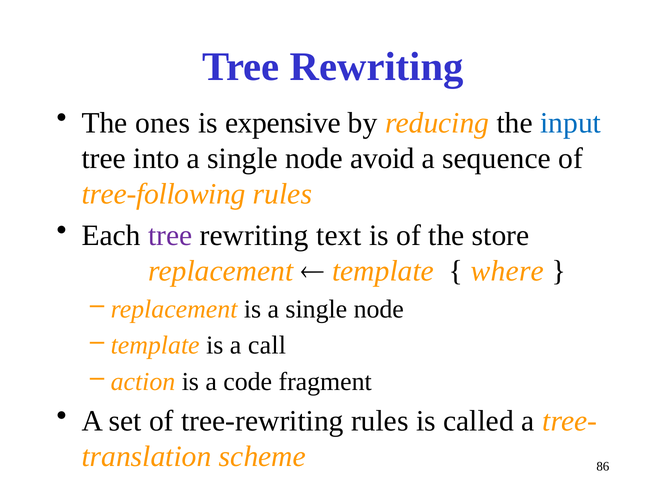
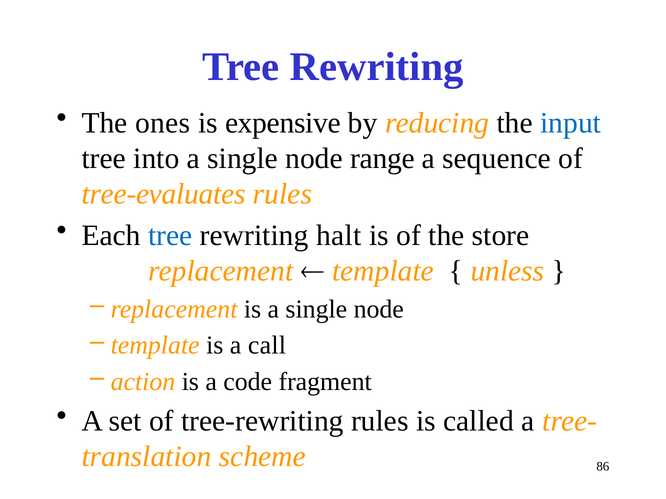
avoid: avoid -> range
tree-following: tree-following -> tree-evaluates
tree at (170, 236) colour: purple -> blue
text: text -> halt
where: where -> unless
